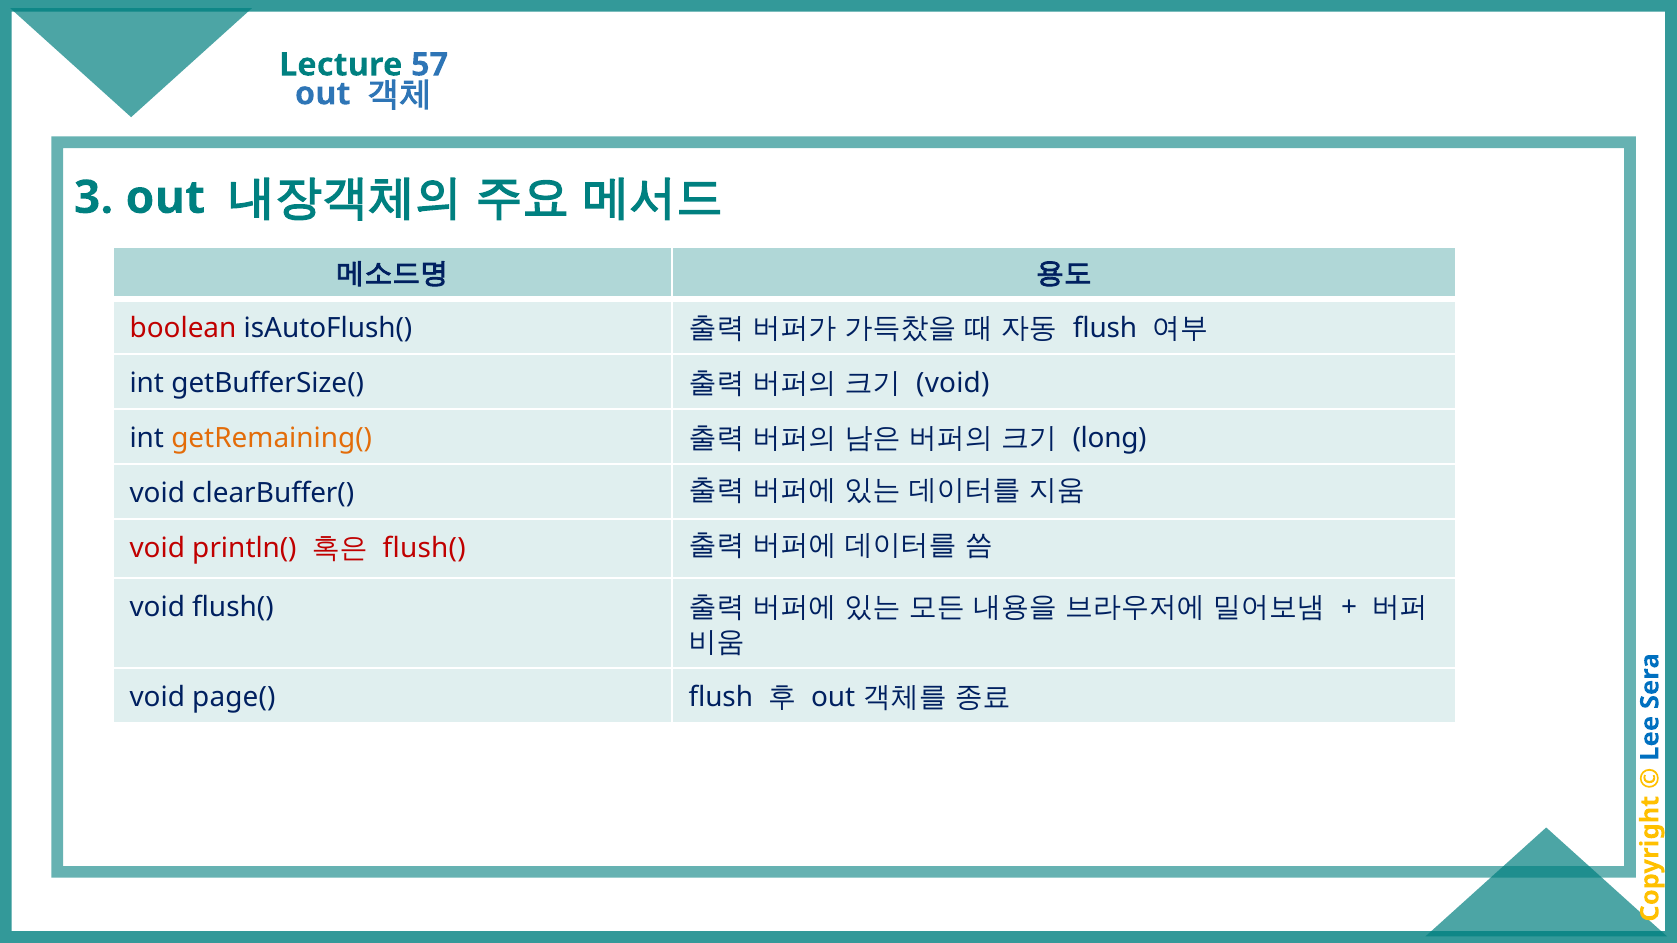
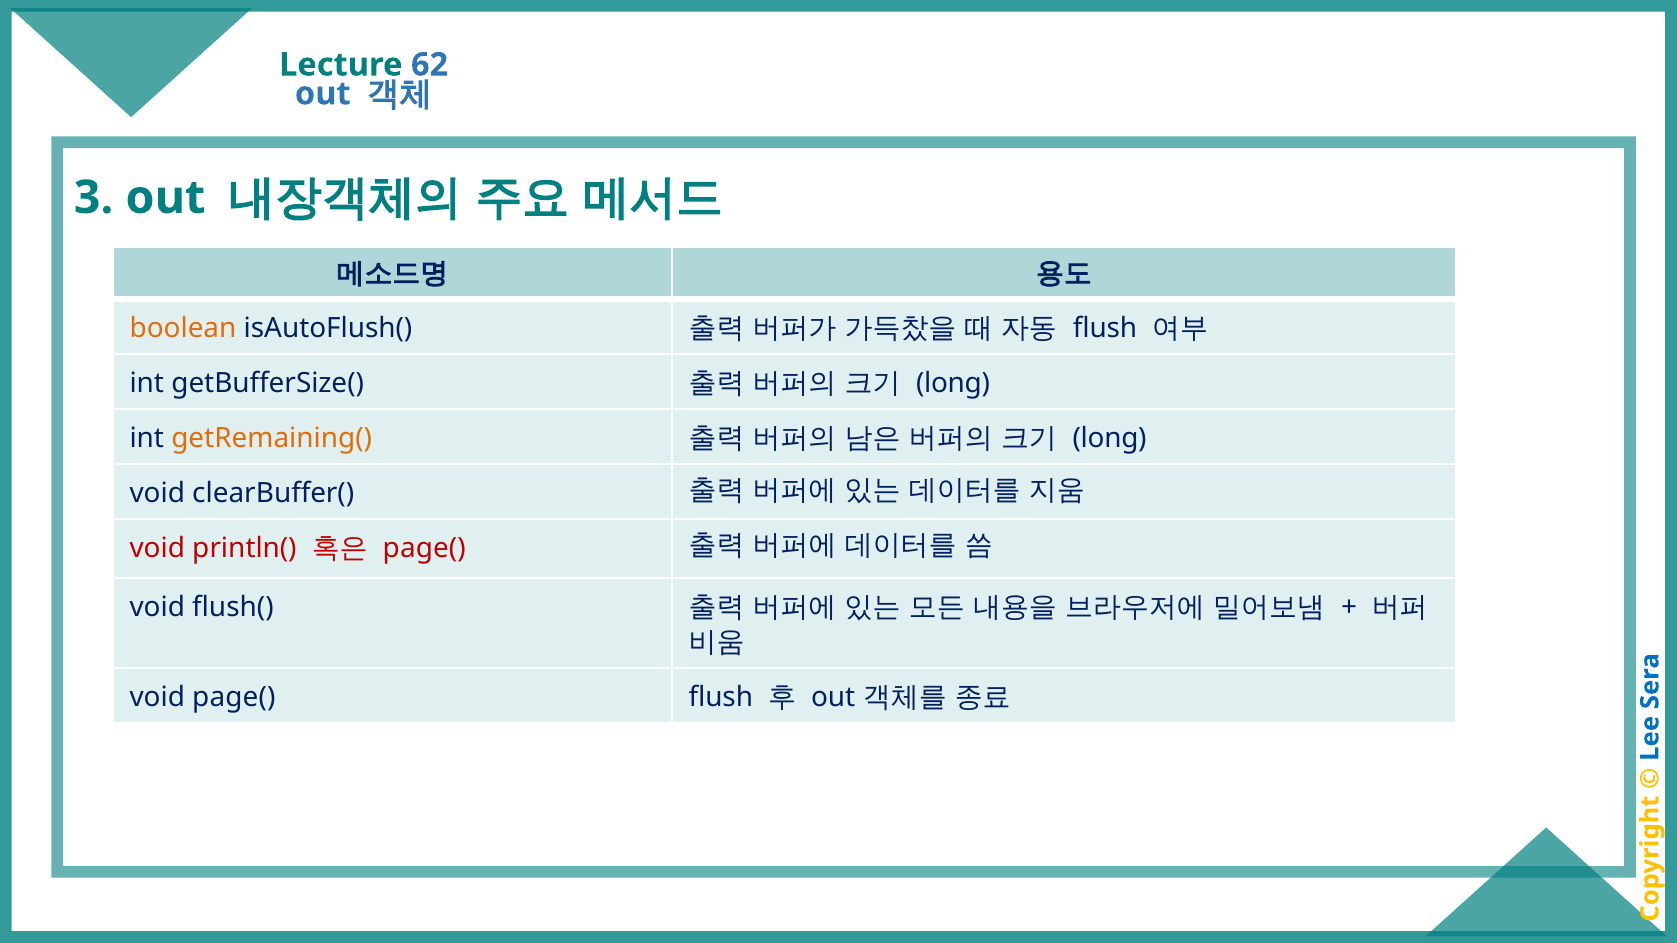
57: 57 -> 62
boolean colour: red -> orange
void at (953, 383): void -> long
flush( at (424, 548): flush( -> page(
